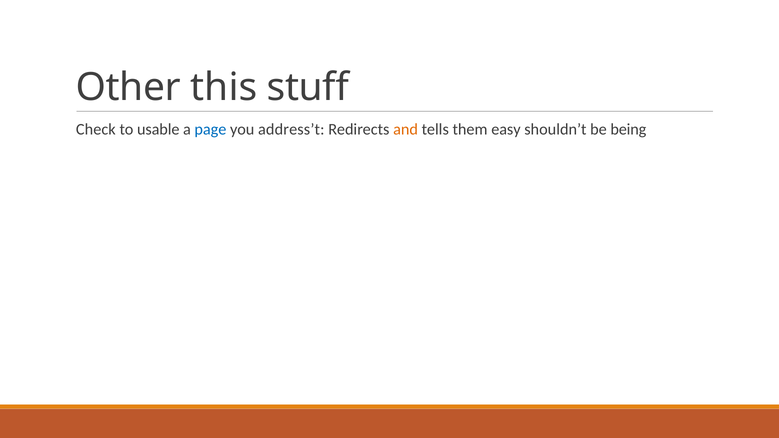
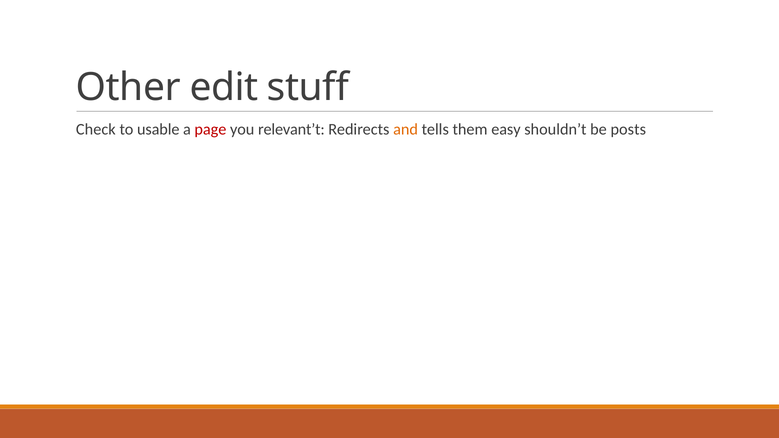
this: this -> edit
page colour: blue -> red
address’t: address’t -> relevant’t
being: being -> posts
